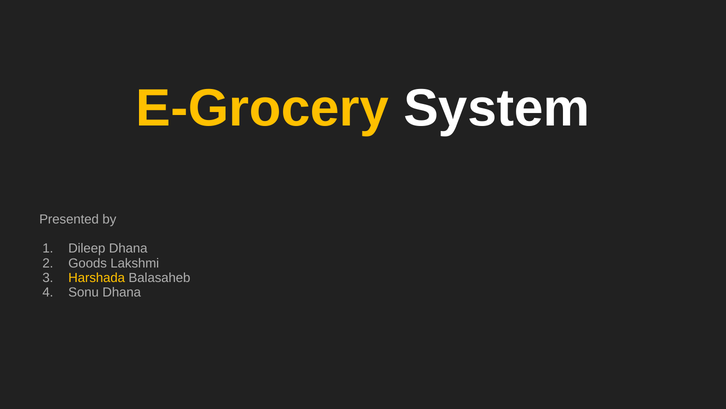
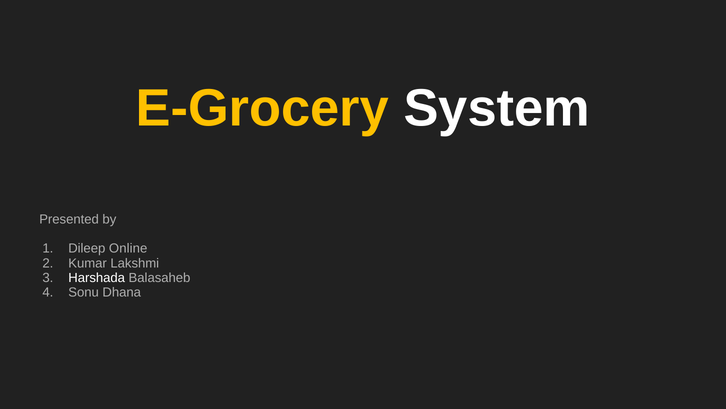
Dileep Dhana: Dhana -> Online
Goods: Goods -> Kumar
Harshada colour: yellow -> white
